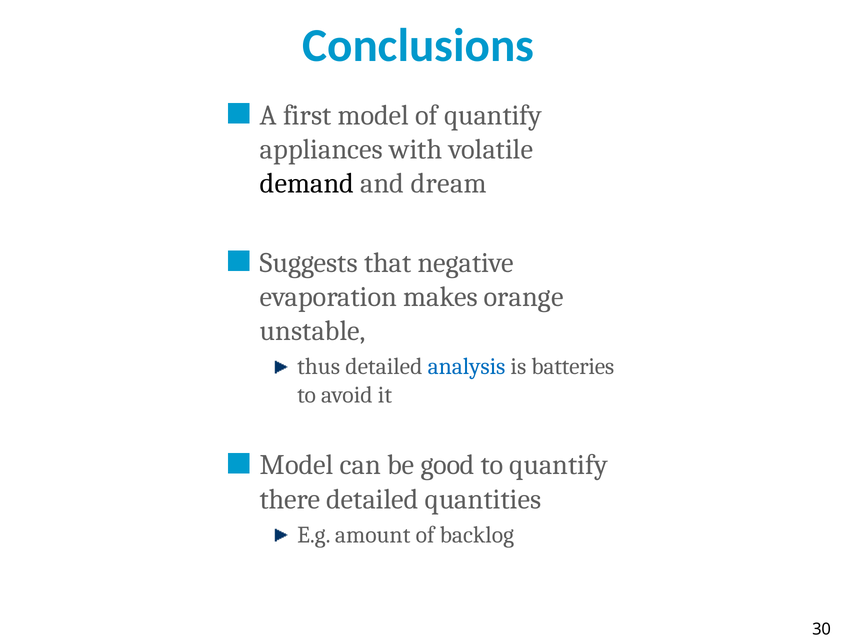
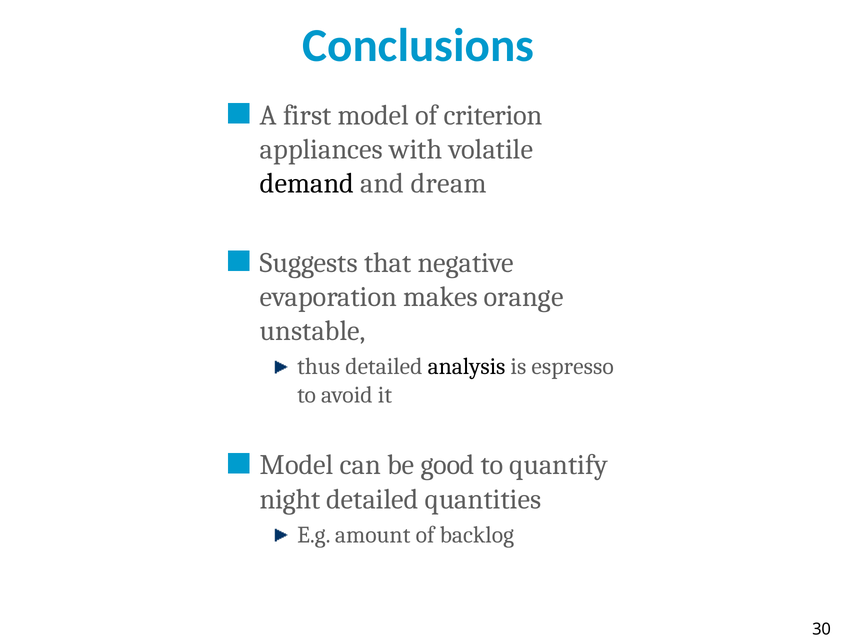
of quantify: quantify -> criterion
analysis colour: blue -> black
batteries: batteries -> espresso
there: there -> night
